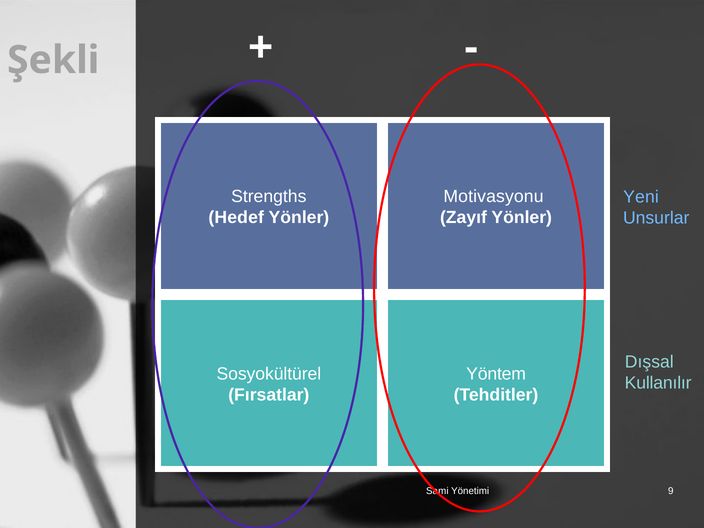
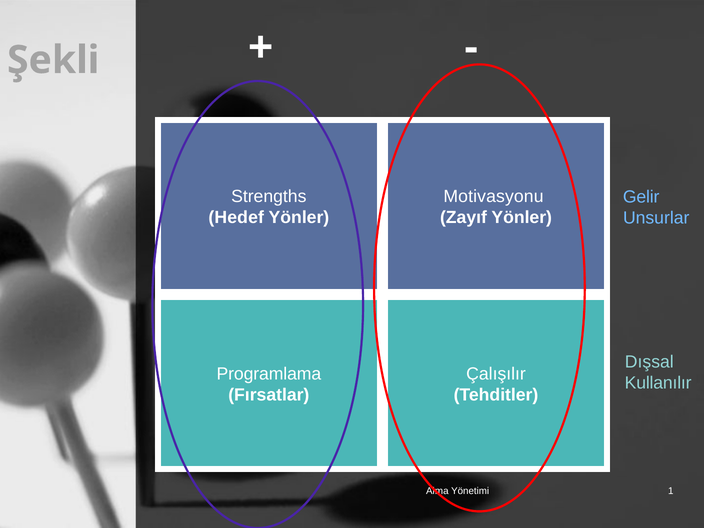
Yeni: Yeni -> Gelir
Sosyokültürel: Sosyokültürel -> Programlama
Yöntem: Yöntem -> Çalışılır
Sami: Sami -> Alma
9: 9 -> 1
